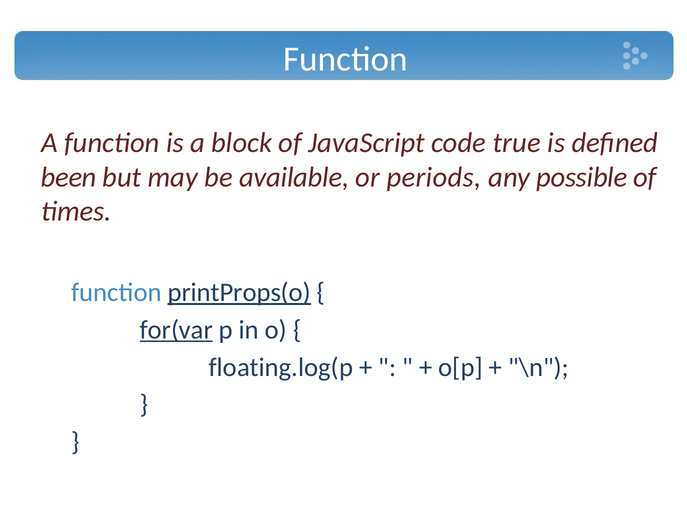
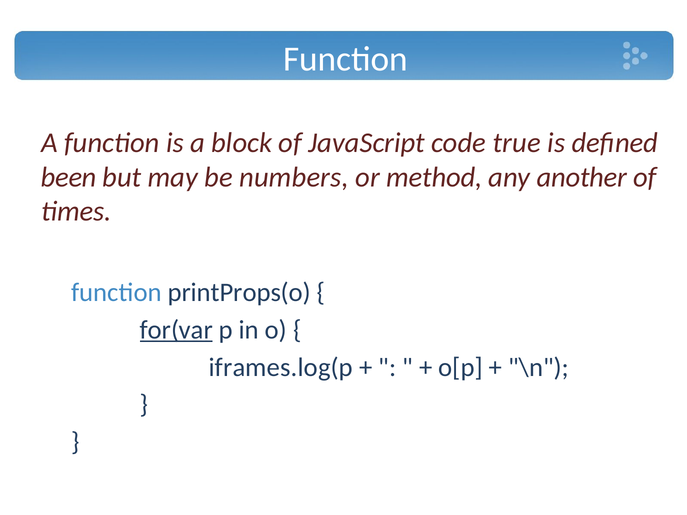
available: available -> numbers
periods: periods -> method
possible: possible -> another
printProps(o underline: present -> none
floating.log(p: floating.log(p -> iframes.log(p
